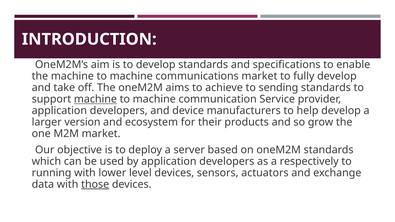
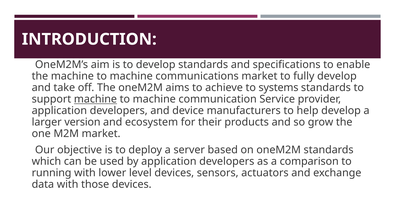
sending: sending -> systems
respectively: respectively -> comparison
those underline: present -> none
